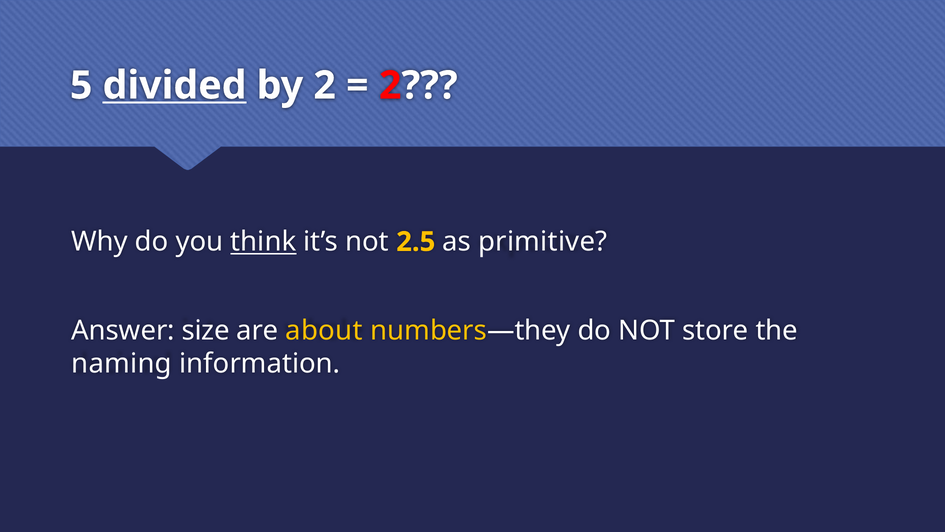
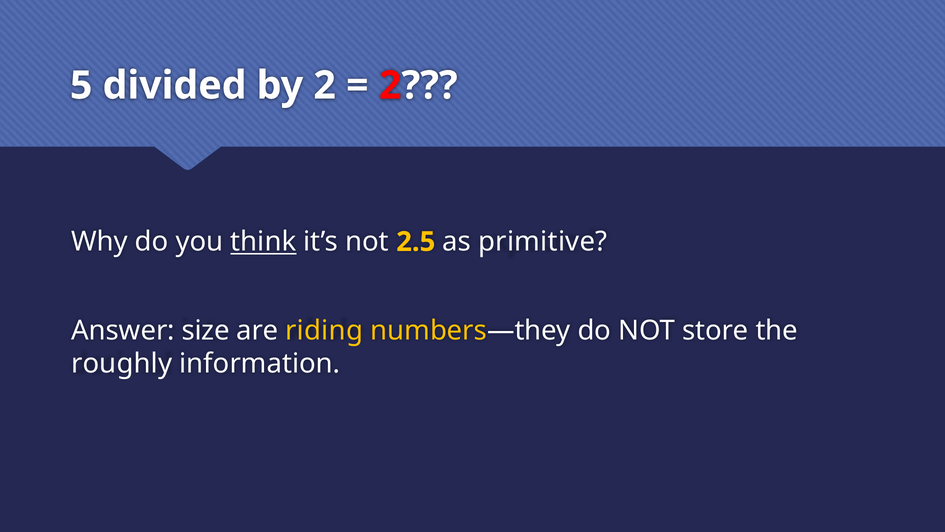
divided underline: present -> none
about: about -> riding
naming: naming -> roughly
